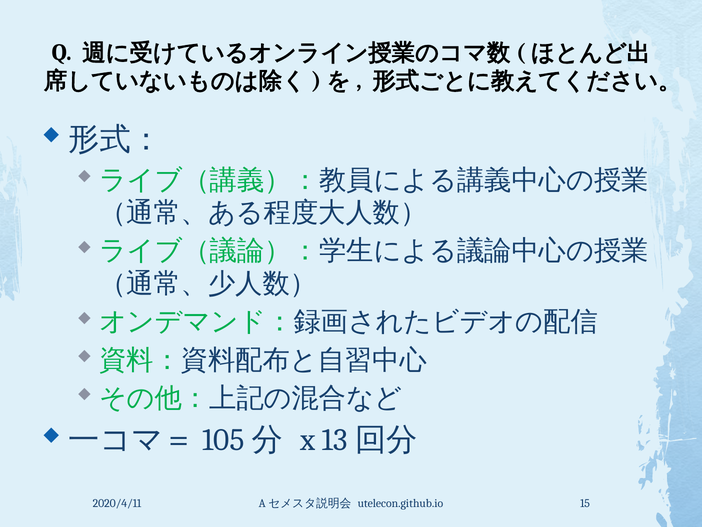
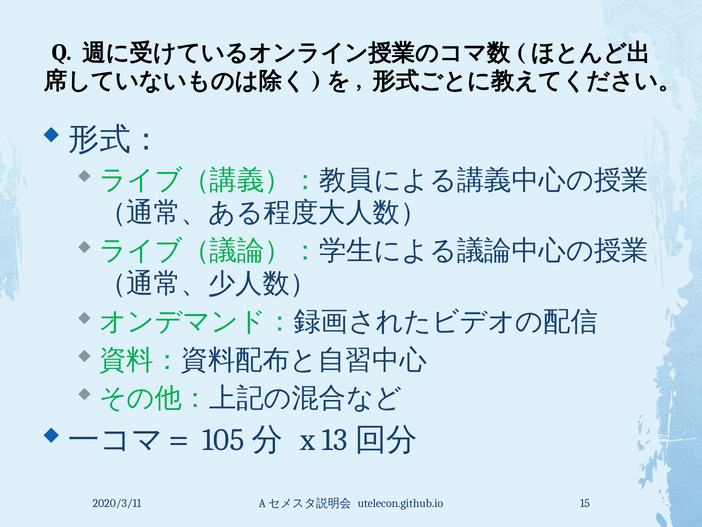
2020/4/11: 2020/4/11 -> 2020/3/11
